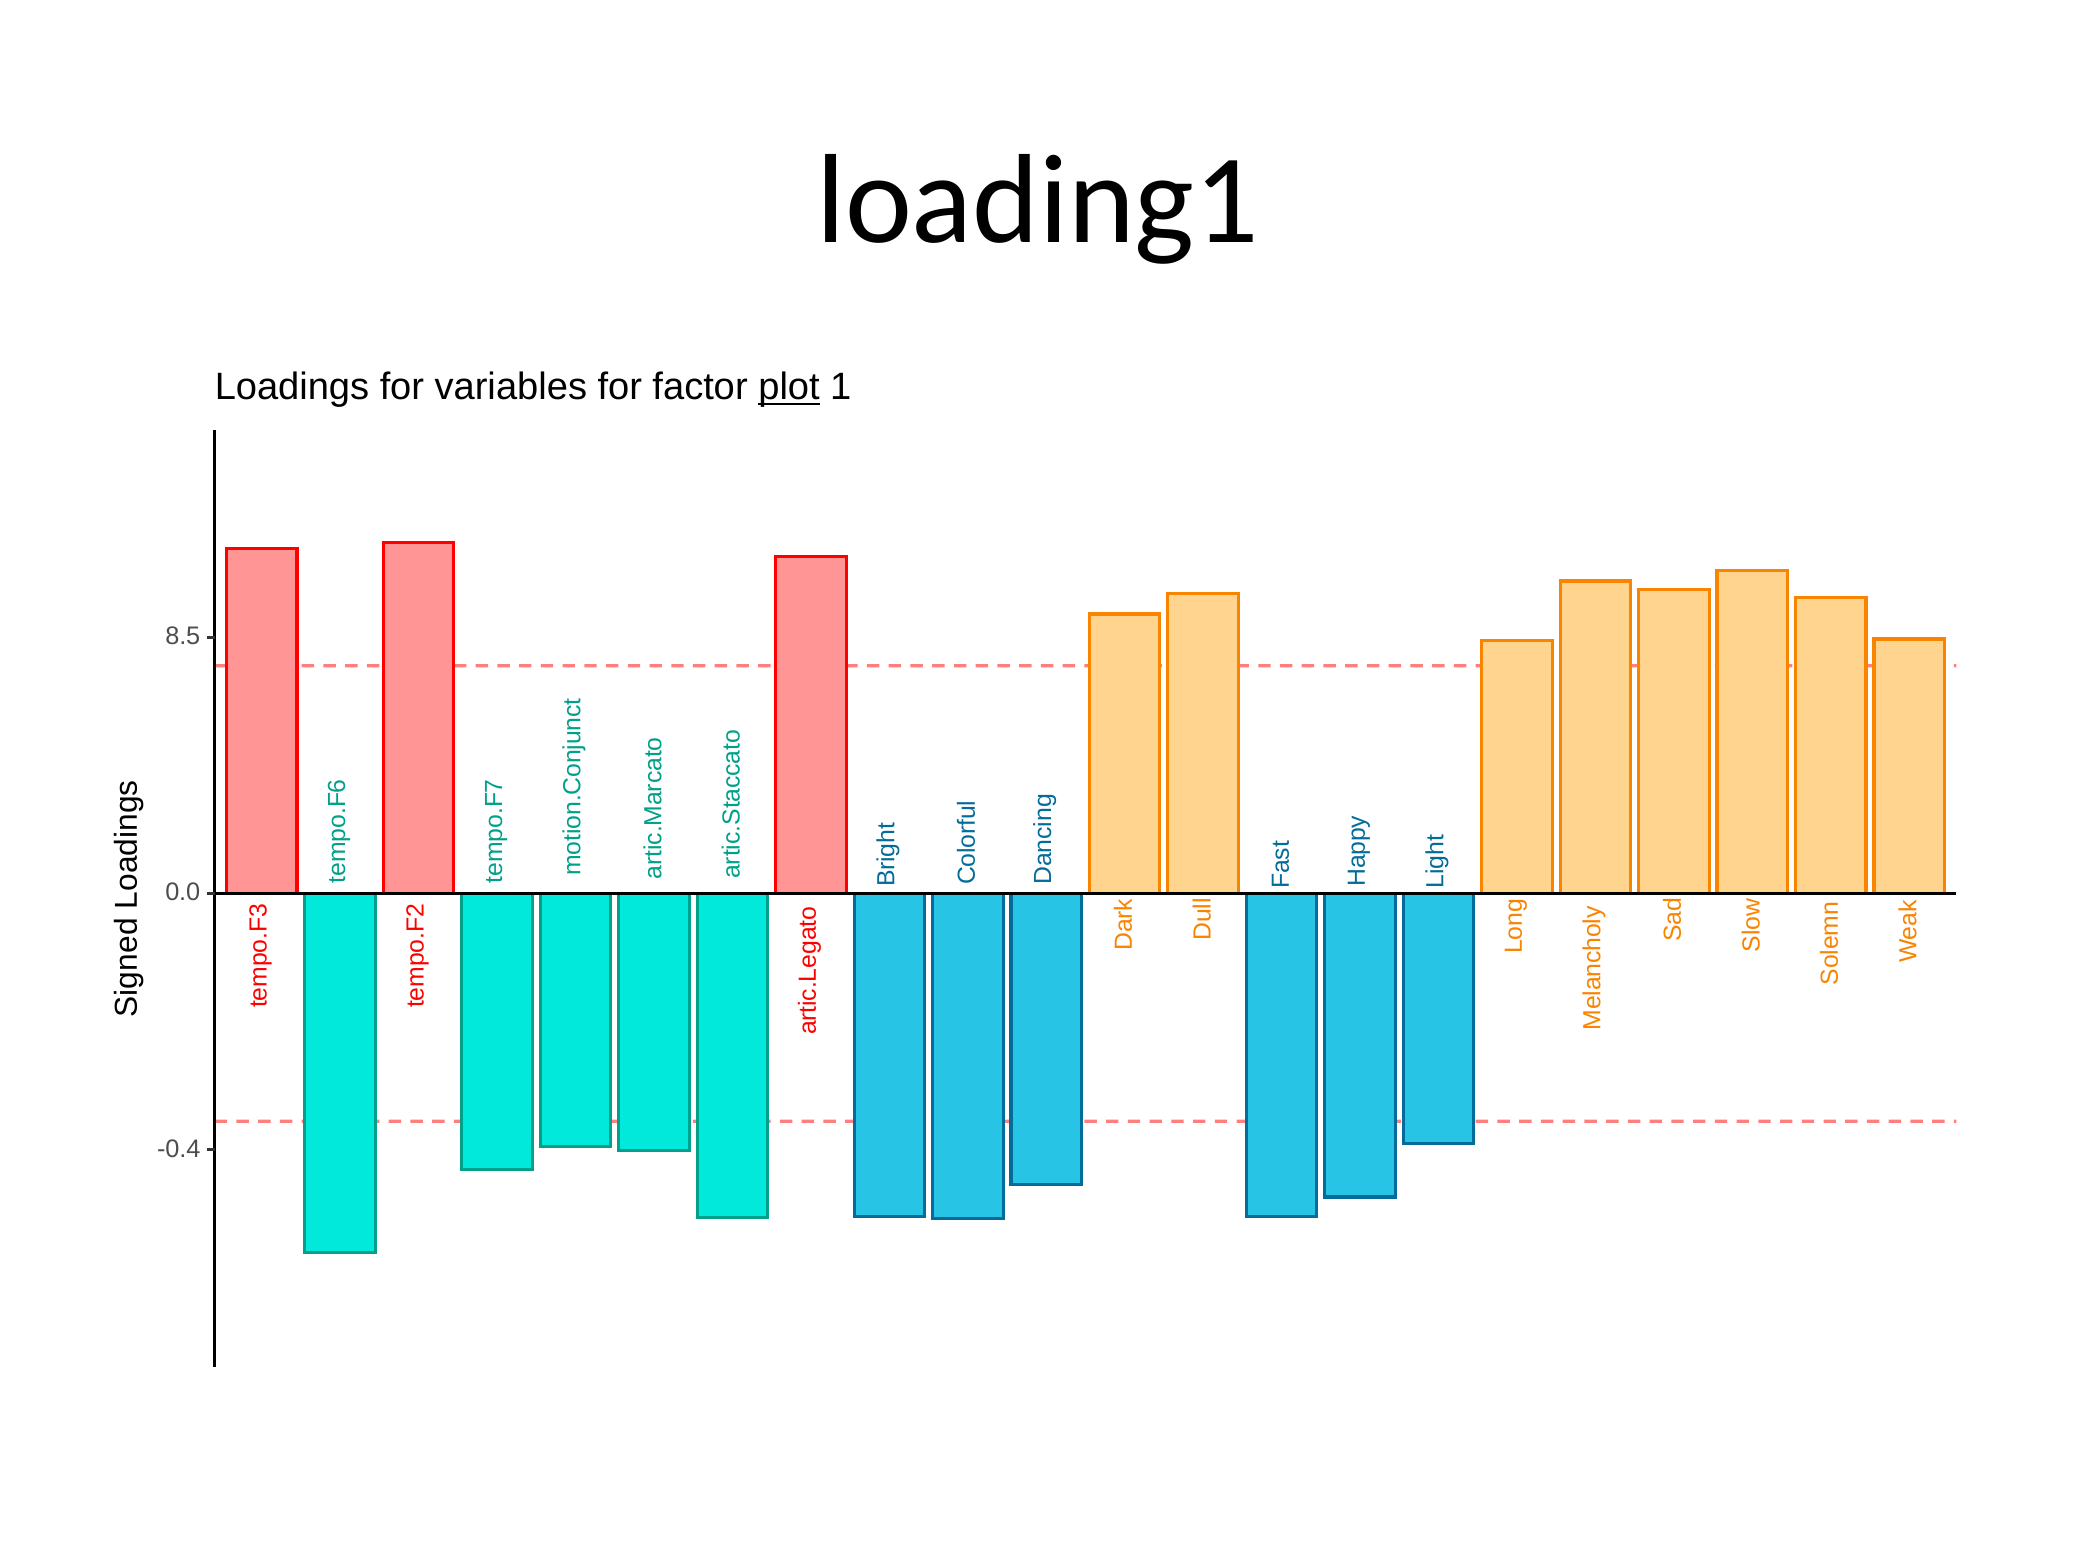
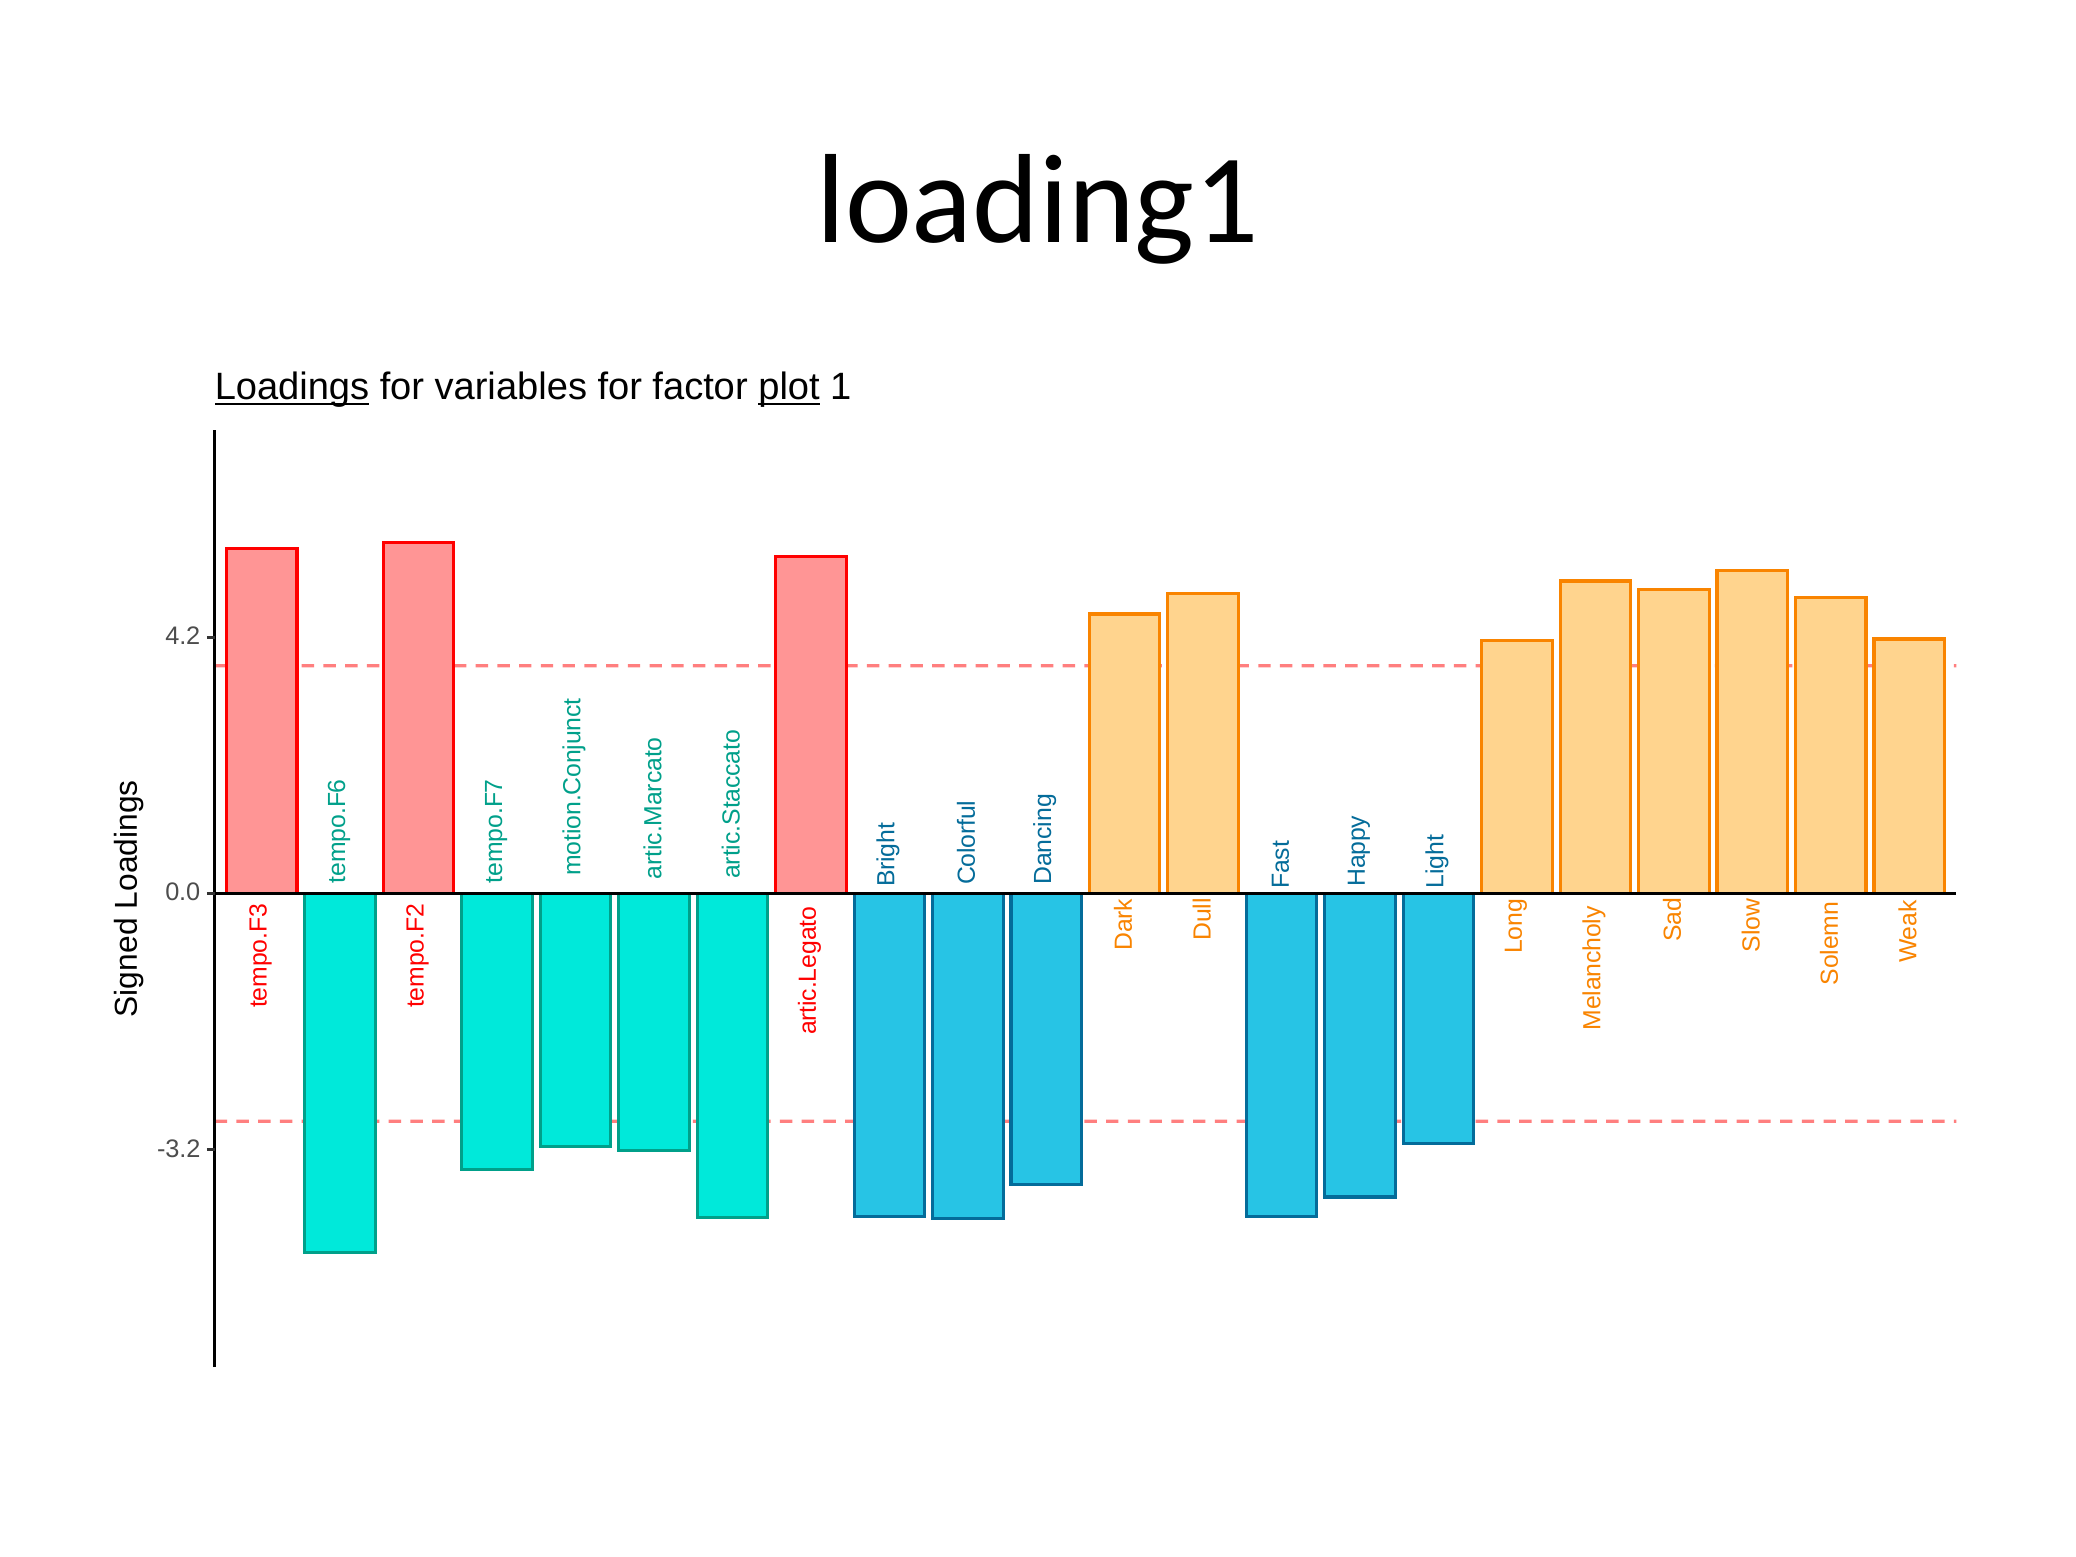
Loadings underline: none -> present
8.5: 8.5 -> 4.2
-0.4: -0.4 -> -3.2
